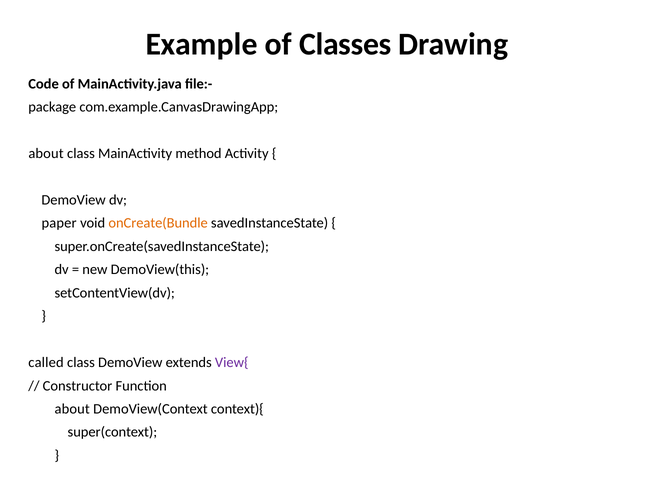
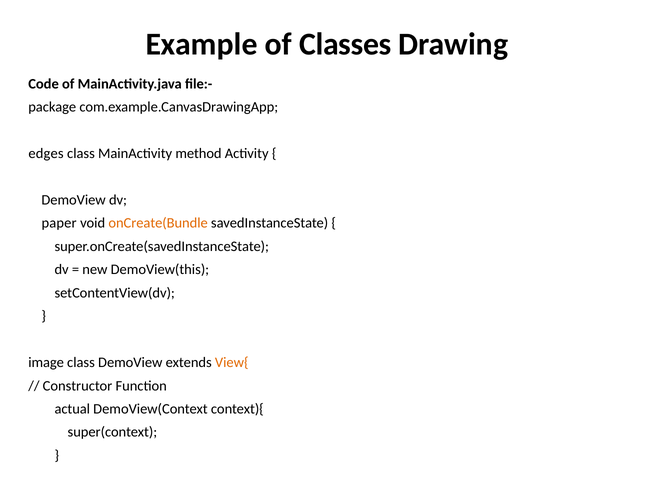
about at (46, 154): about -> edges
called: called -> image
View{ colour: purple -> orange
about at (72, 409): about -> actual
